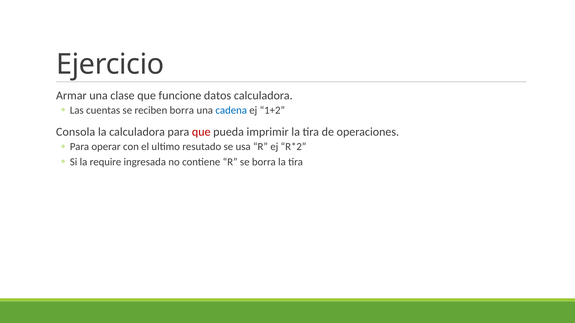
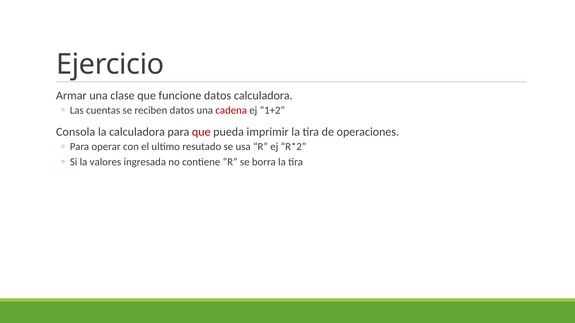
reciben borra: borra -> datos
cadena colour: blue -> red
require: require -> valores
